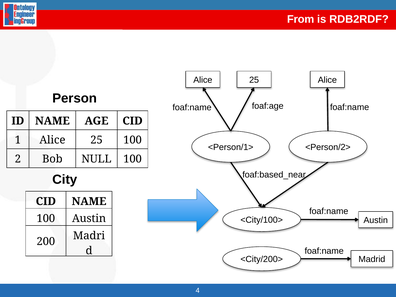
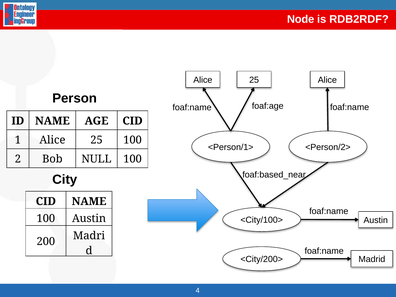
From: From -> Node
